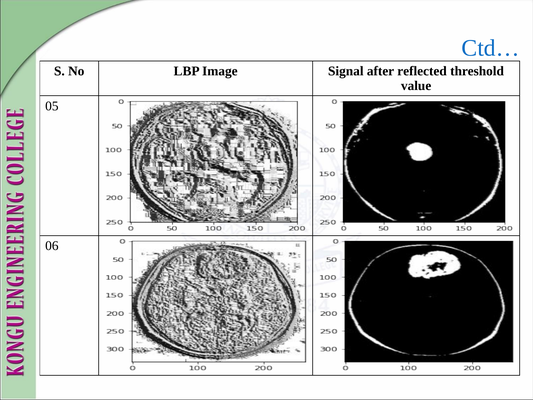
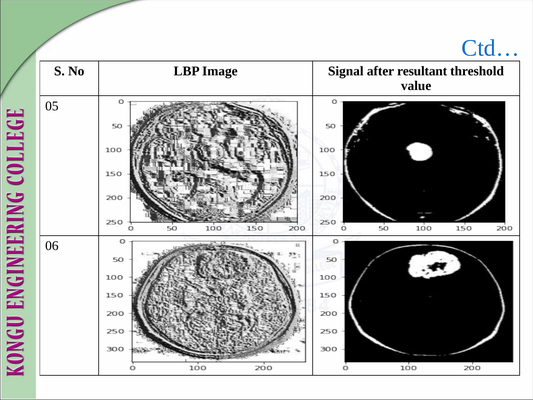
reflected: reflected -> resultant
